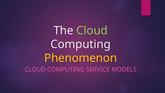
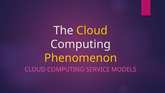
Cloud at (92, 30) colour: light green -> yellow
